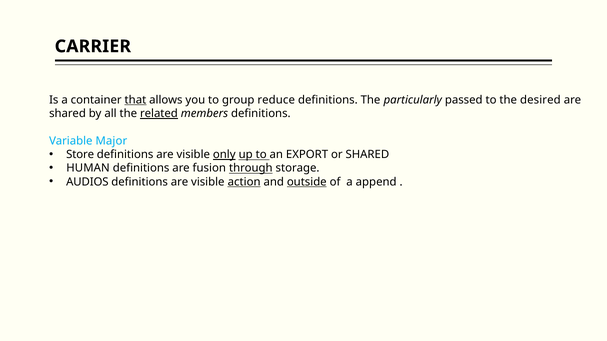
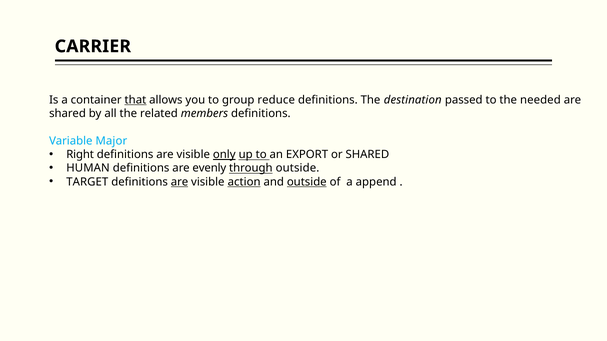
particularly: particularly -> destination
desired: desired -> needed
related underline: present -> none
Store: Store -> Right
fusion: fusion -> evenly
through storage: storage -> outside
AUDIOS: AUDIOS -> TARGET
are at (180, 182) underline: none -> present
